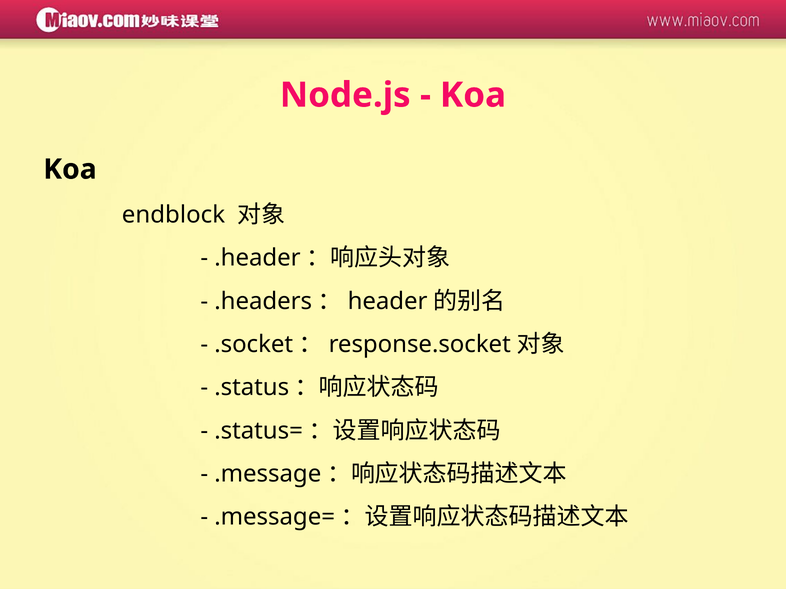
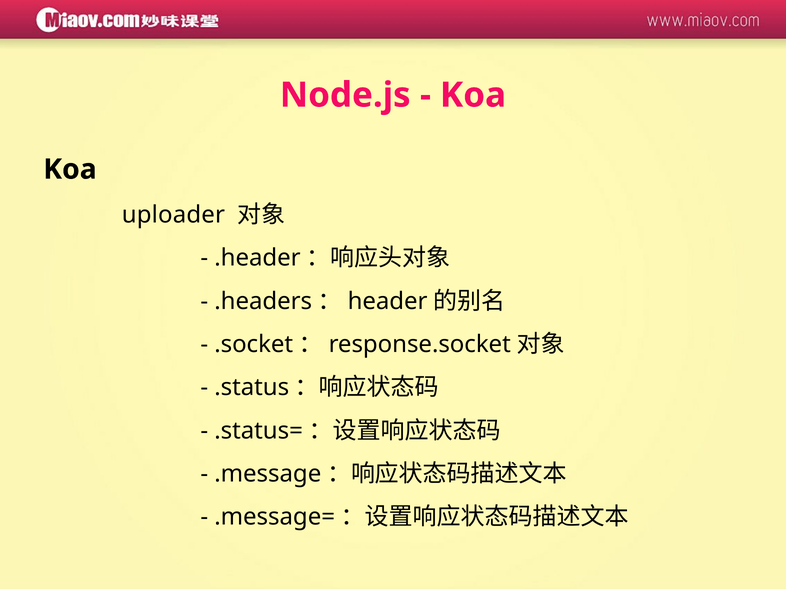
endblock: endblock -> uploader
